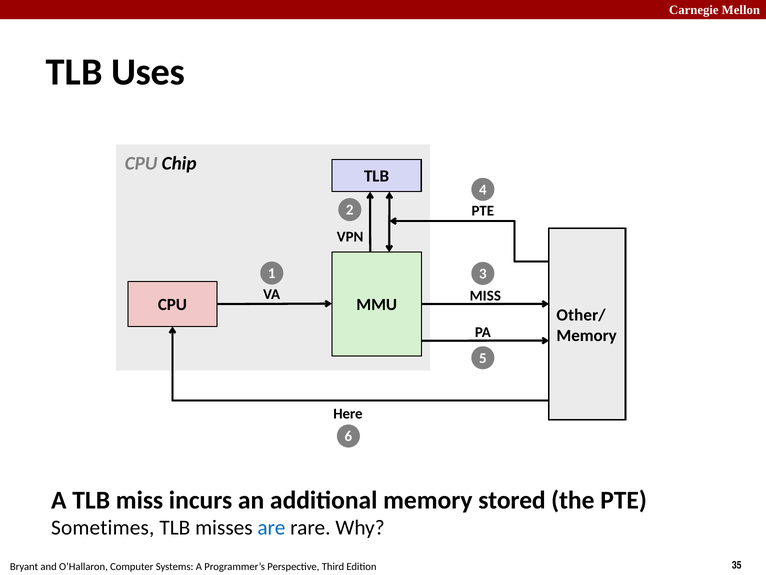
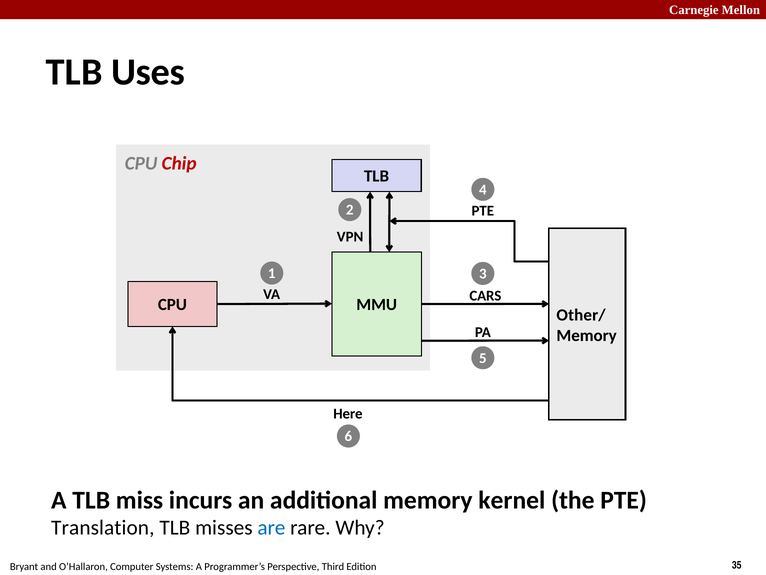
Chip colour: black -> red
MISS at (485, 296): MISS -> CARS
stored: stored -> kernel
Sometimes: Sometimes -> Translation
